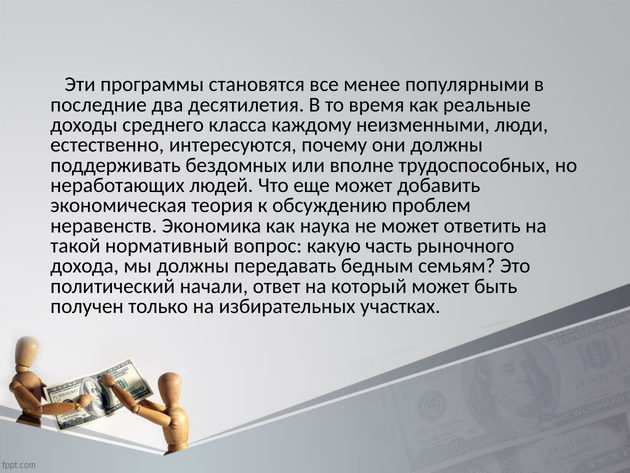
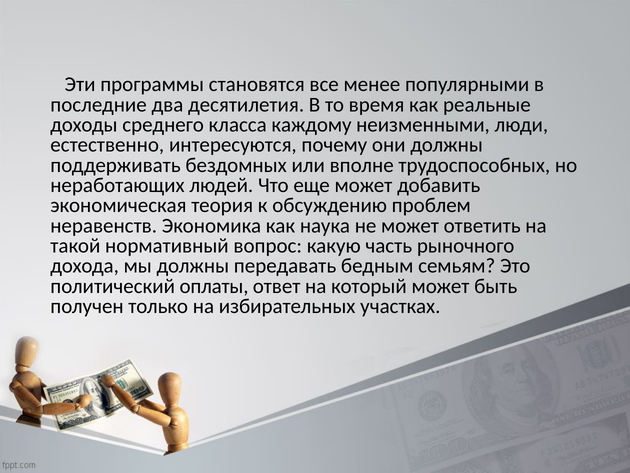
начали: начали -> оплаты
